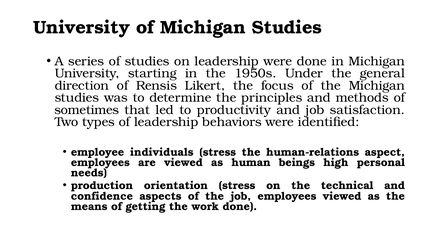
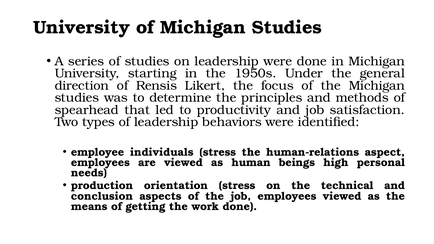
sometimes: sometimes -> spearhead
confidence: confidence -> conclusion
